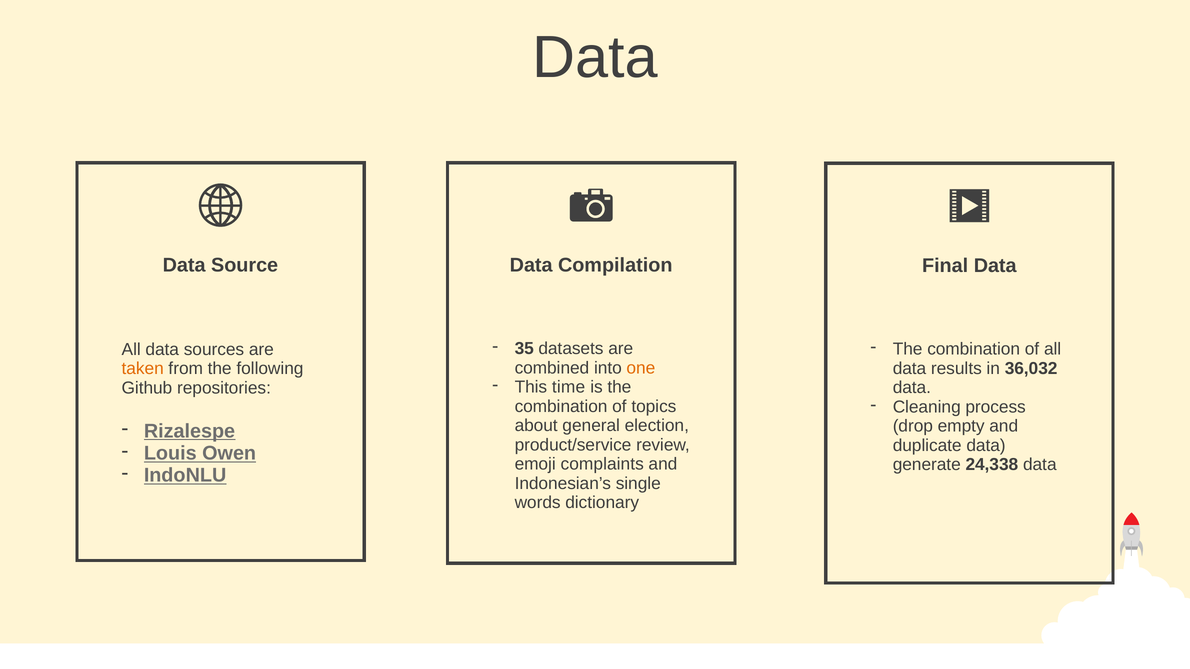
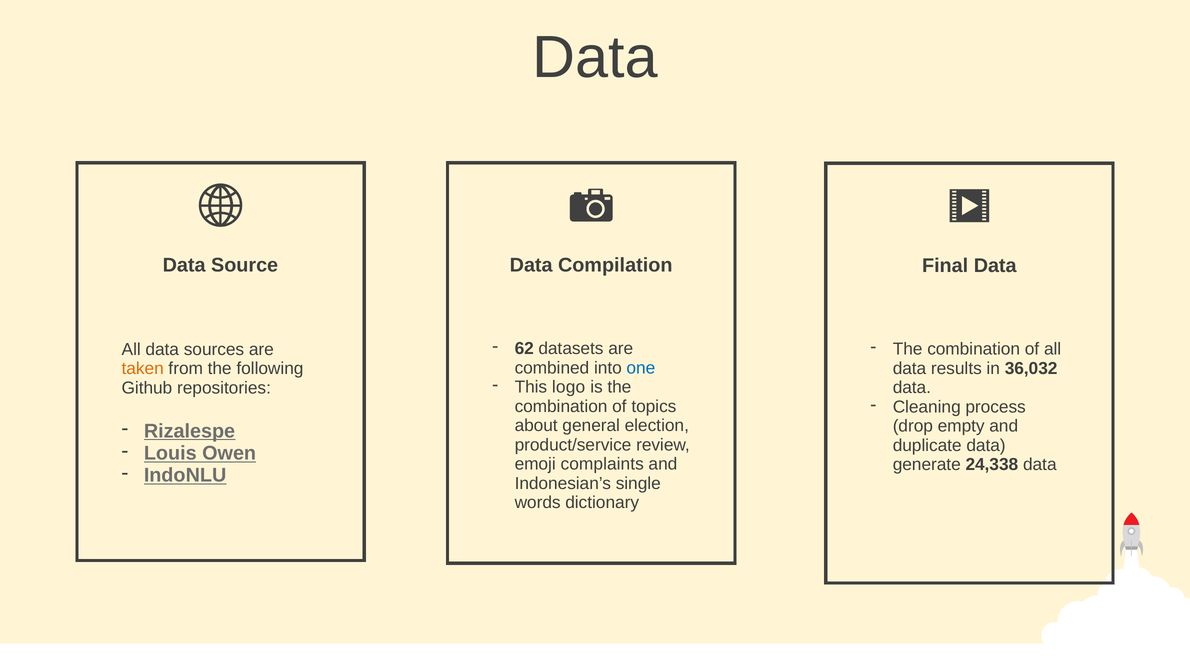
35: 35 -> 62
one colour: orange -> blue
time: time -> logo
